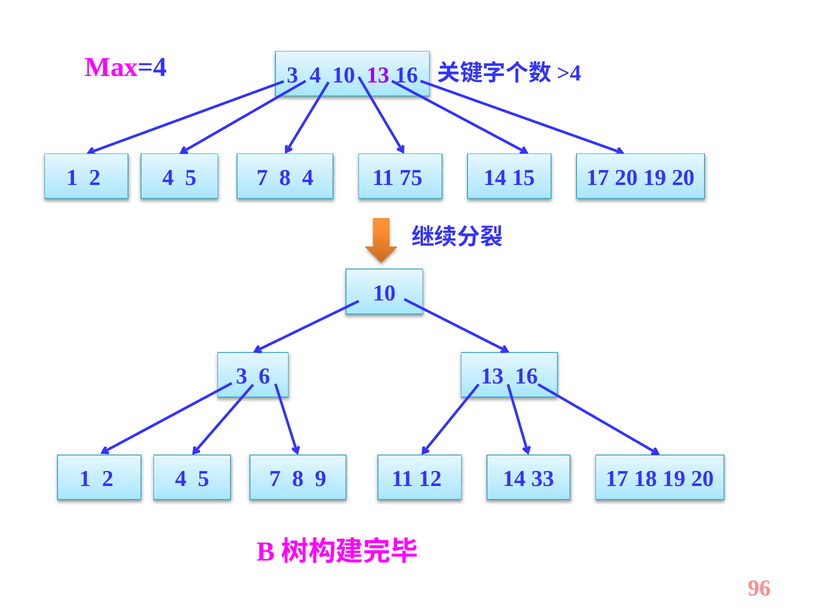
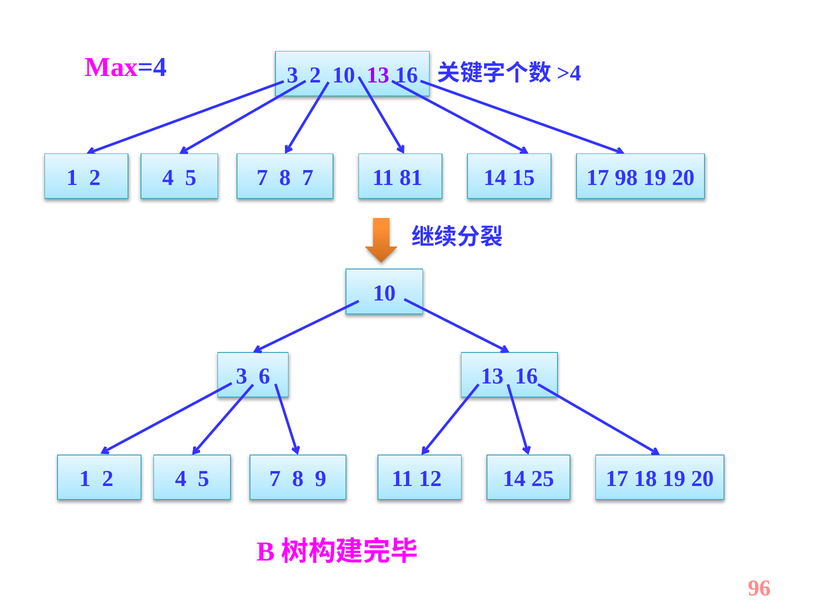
3 4: 4 -> 2
8 4: 4 -> 7
75: 75 -> 81
17 20: 20 -> 98
33: 33 -> 25
